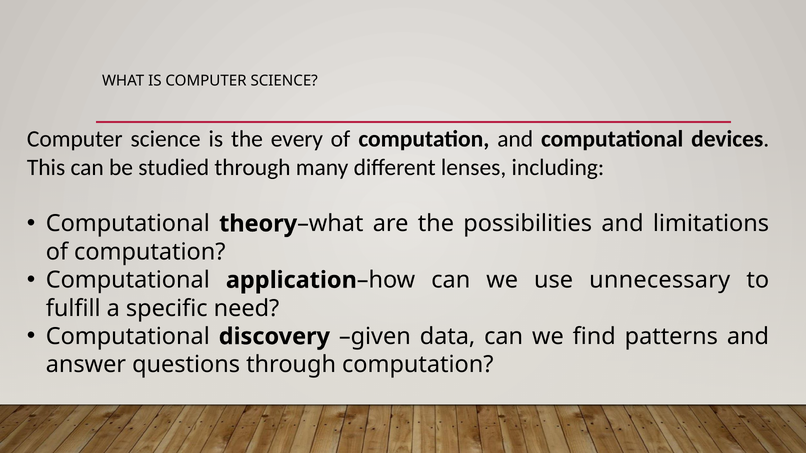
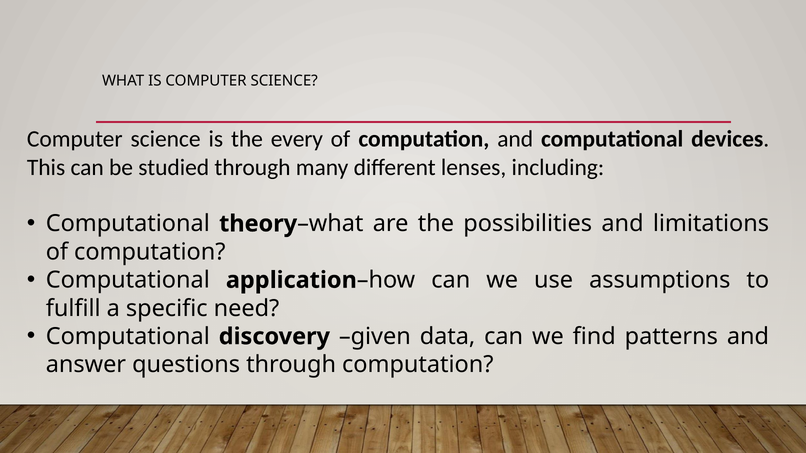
unnecessary: unnecessary -> assumptions
